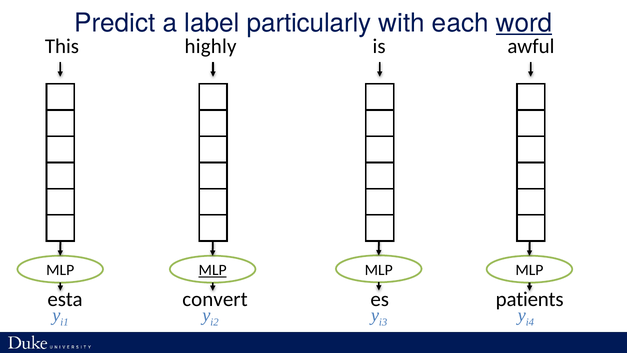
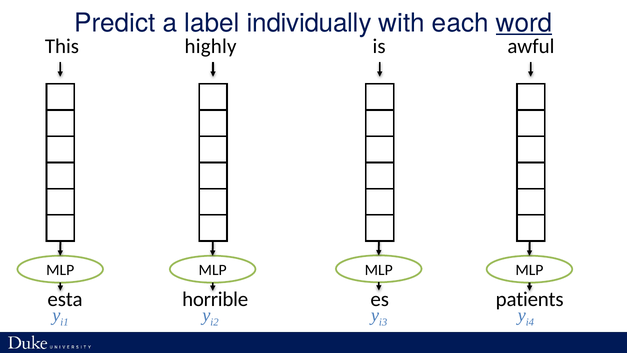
particularly: particularly -> individually
MLP at (213, 270) underline: present -> none
convert: convert -> horrible
